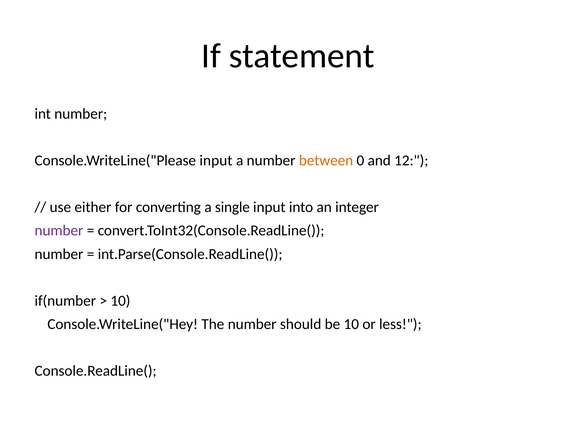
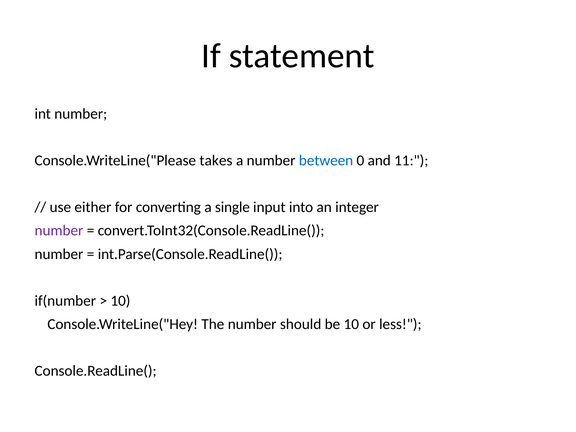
Console.WriteLine("Please input: input -> takes
between colour: orange -> blue
12: 12 -> 11
